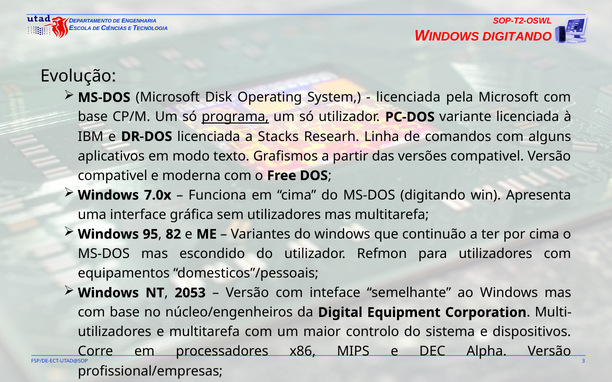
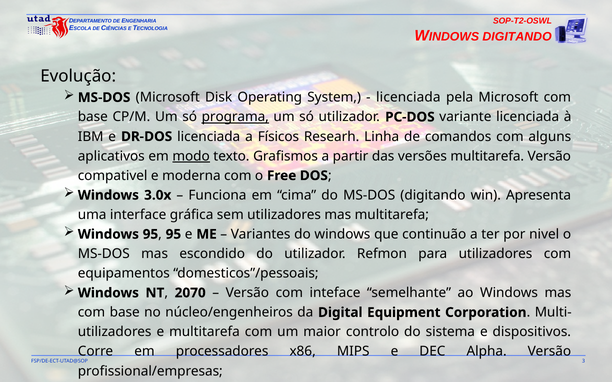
Stacks: Stacks -> Físicos
modo underline: none -> present
versões compativel: compativel -> multitarefa
7.0x: 7.0x -> 3.0x
95 82: 82 -> 95
por cima: cima -> nivel
2053: 2053 -> 2070
